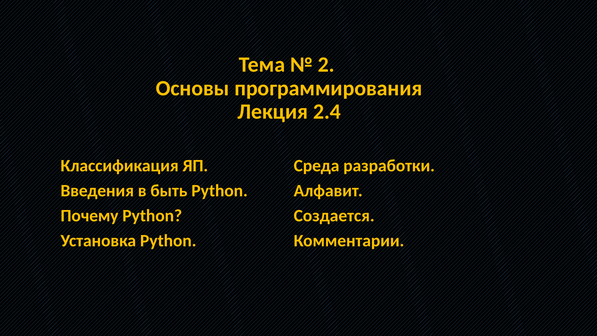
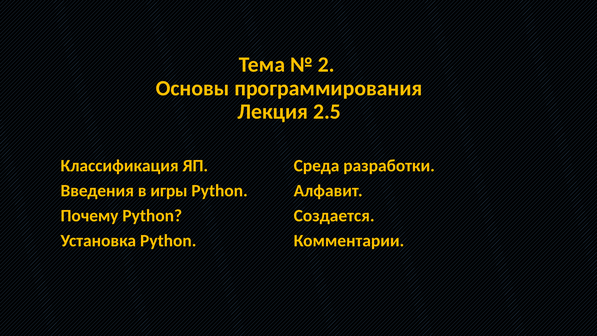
2.4: 2.4 -> 2.5
быть: быть -> игры
